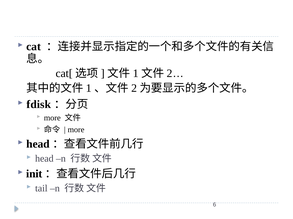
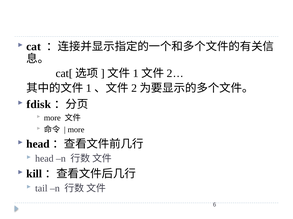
init: init -> kill
